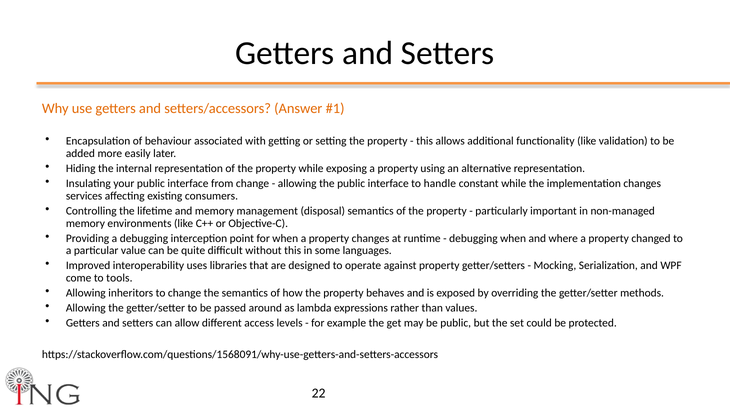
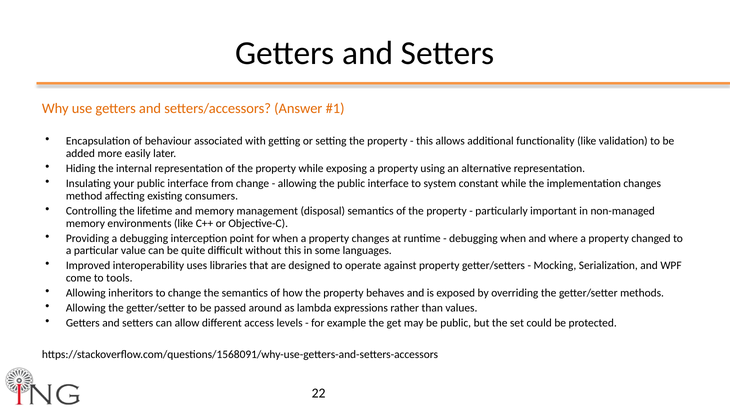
handle: handle -> system
services: services -> method
